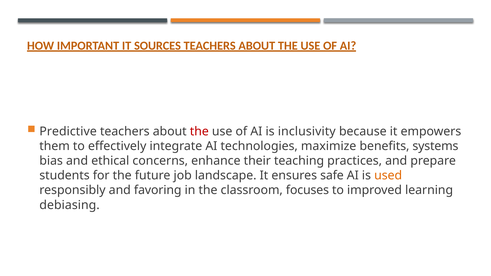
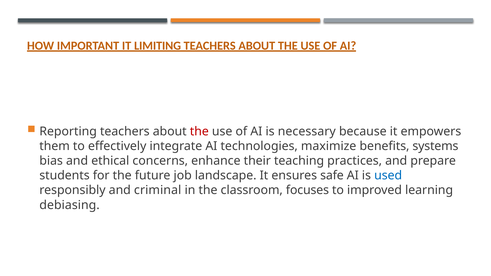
SOURCES: SOURCES -> LIMITING
Predictive: Predictive -> Reporting
inclusivity: inclusivity -> necessary
used colour: orange -> blue
favoring: favoring -> criminal
